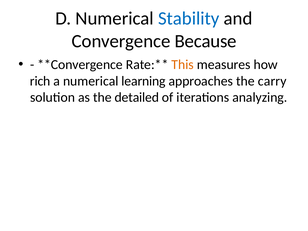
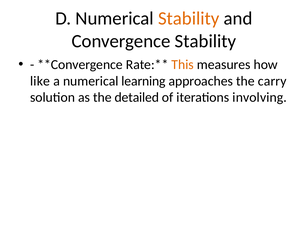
Stability at (189, 19) colour: blue -> orange
Convergence Because: Because -> Stability
rich: rich -> like
analyzing: analyzing -> involving
